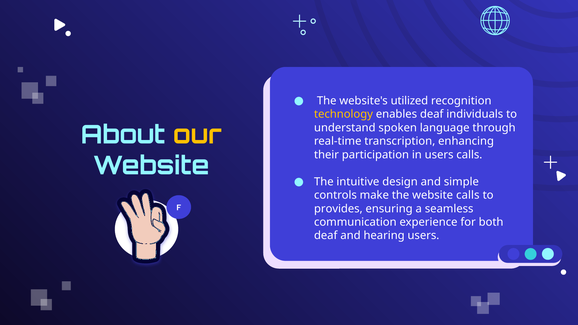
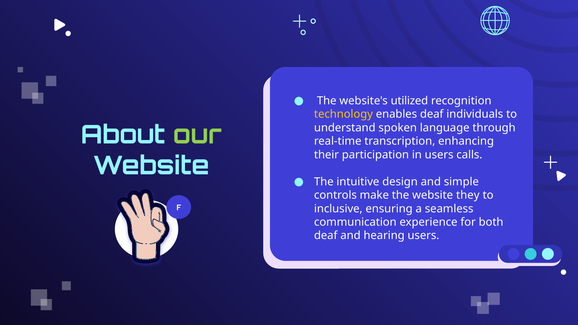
our colour: yellow -> light green
website calls: calls -> they
provides: provides -> inclusive
